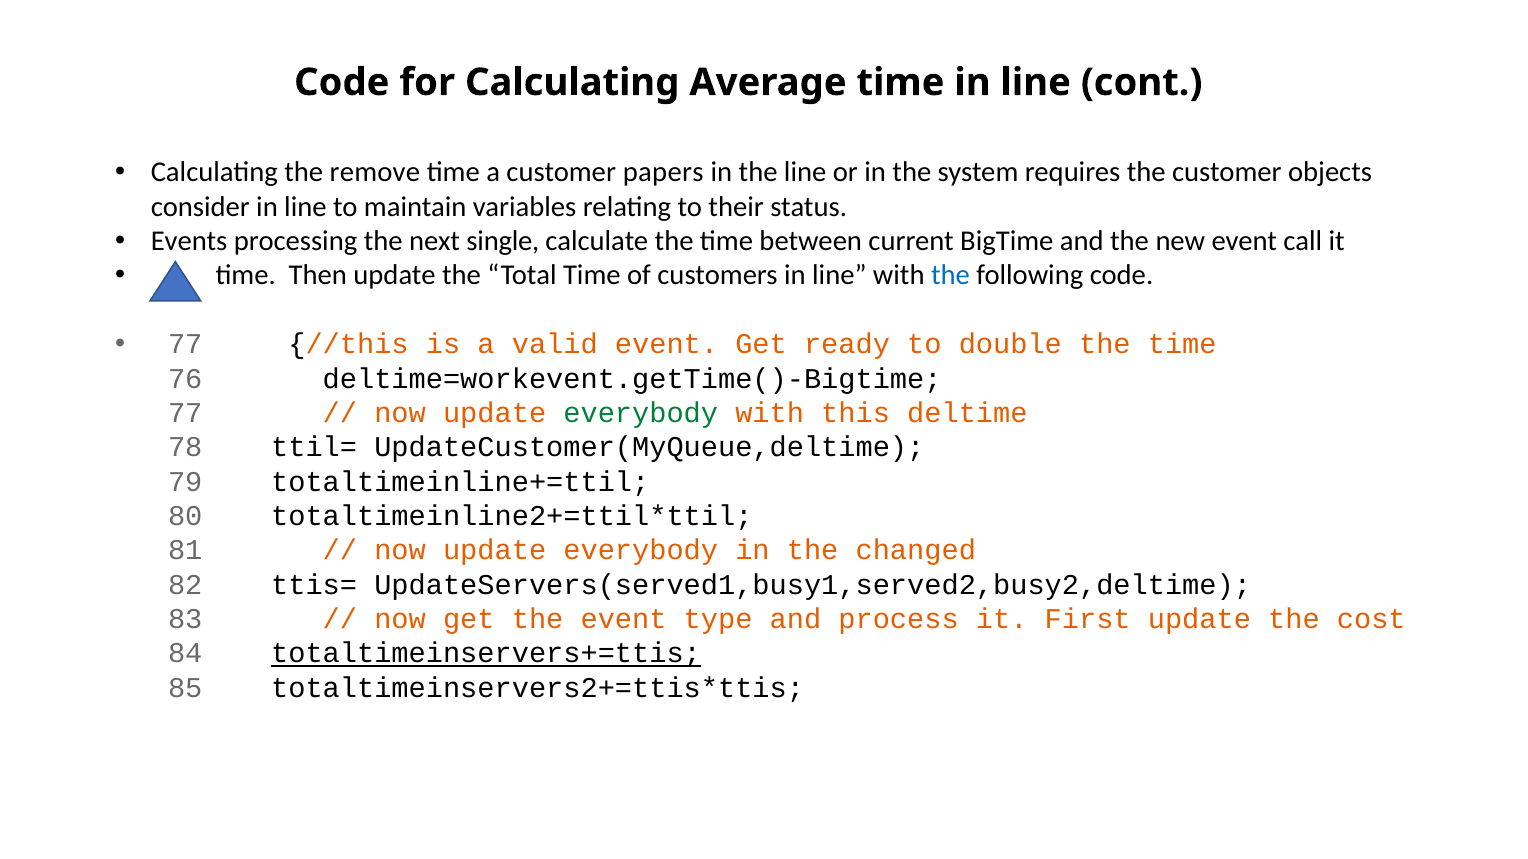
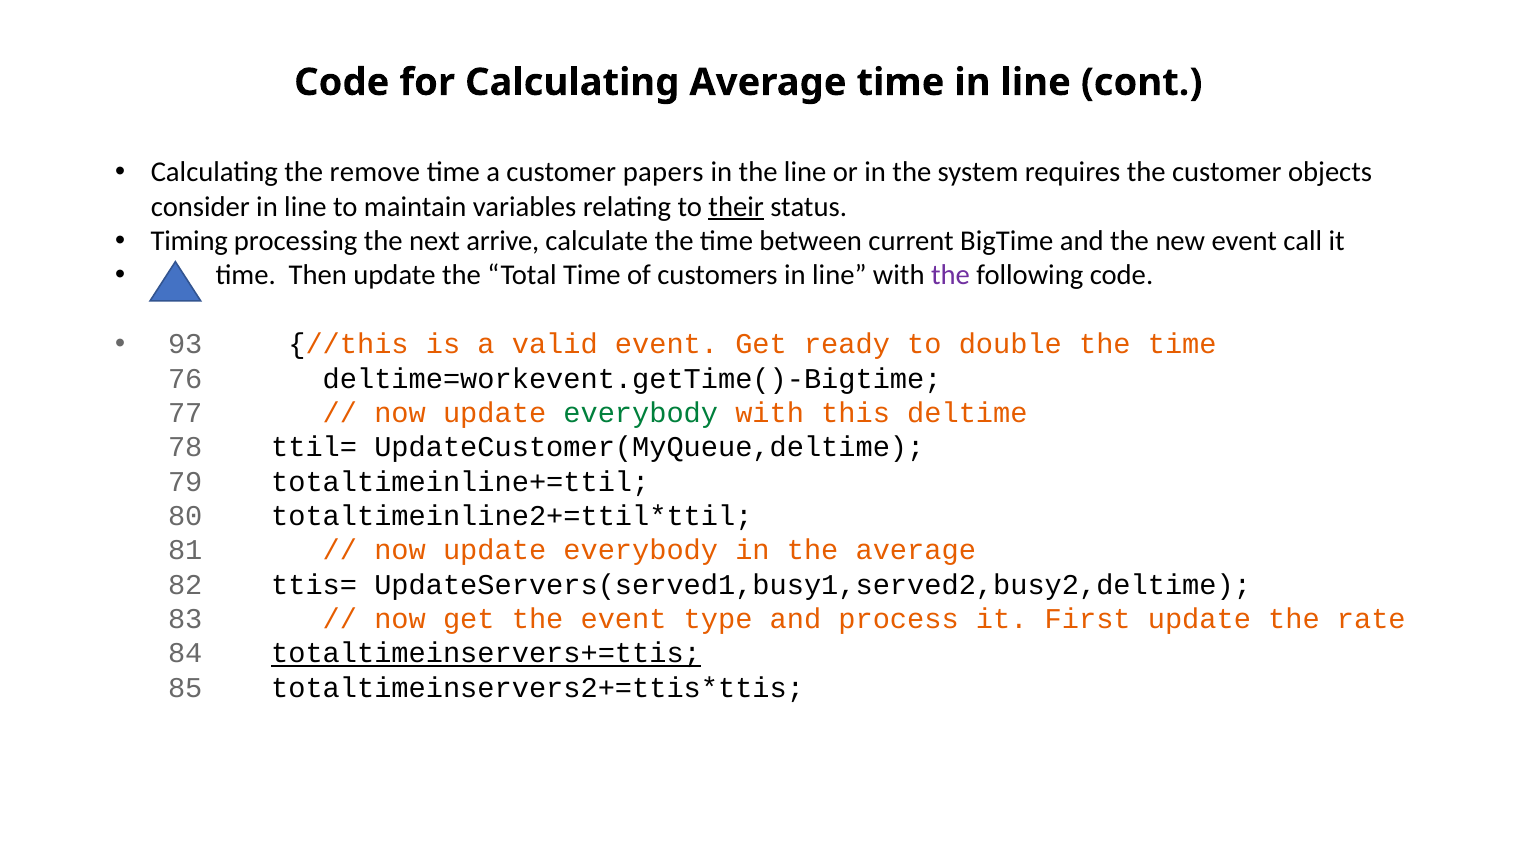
their underline: none -> present
Events: Events -> Timing
single: single -> arrive
the at (950, 276) colour: blue -> purple
77 at (185, 344): 77 -> 93
the changed: changed -> average
cost: cost -> rate
